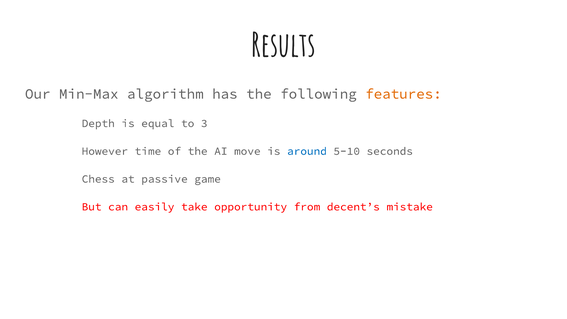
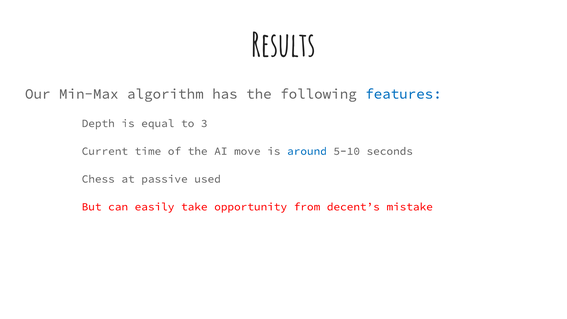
features colour: orange -> blue
However: However -> Current
game: game -> used
